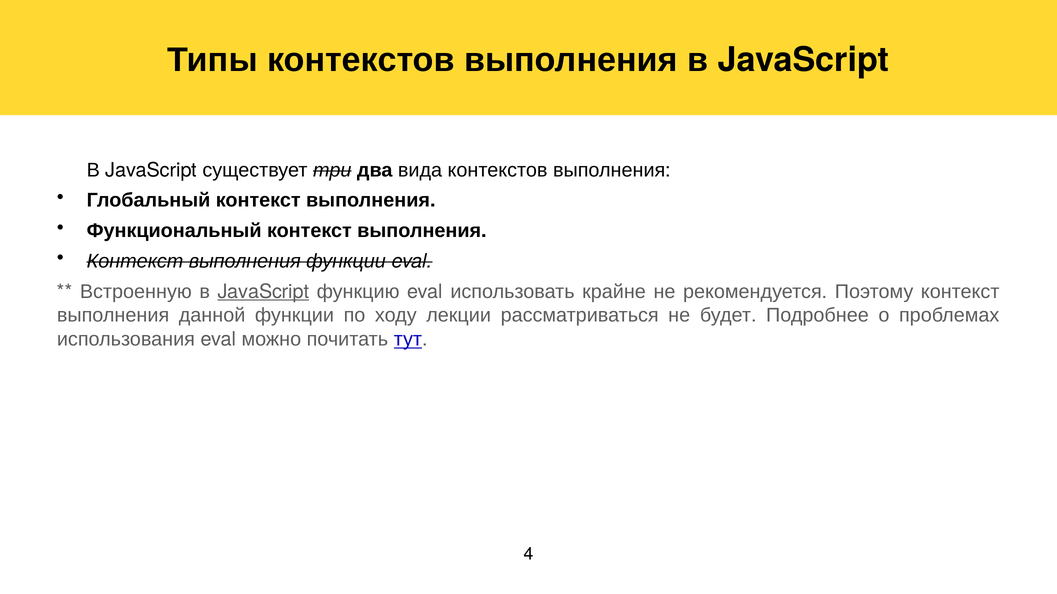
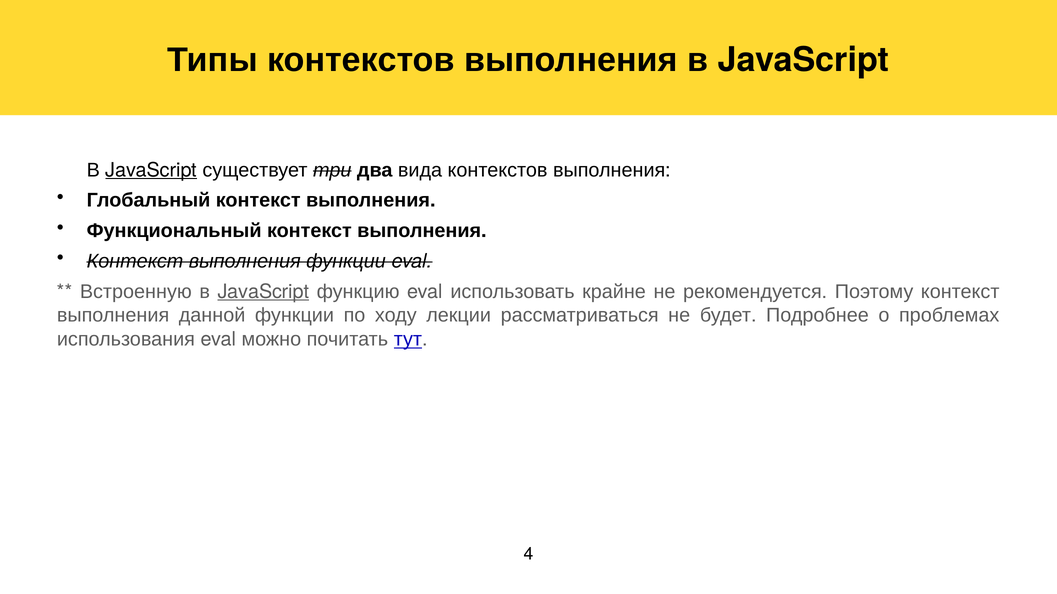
JavaScript at (151, 170) underline: none -> present
